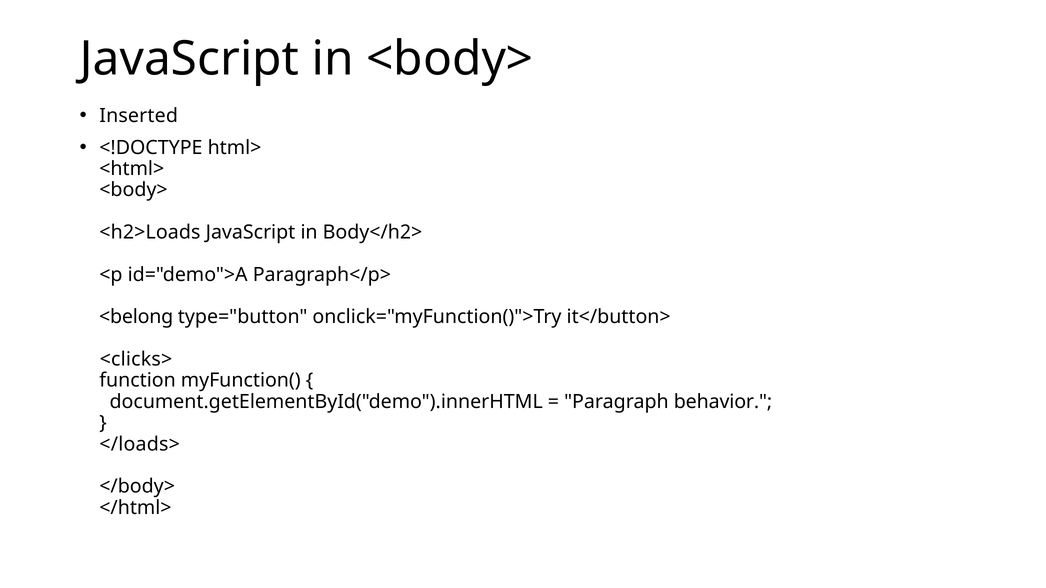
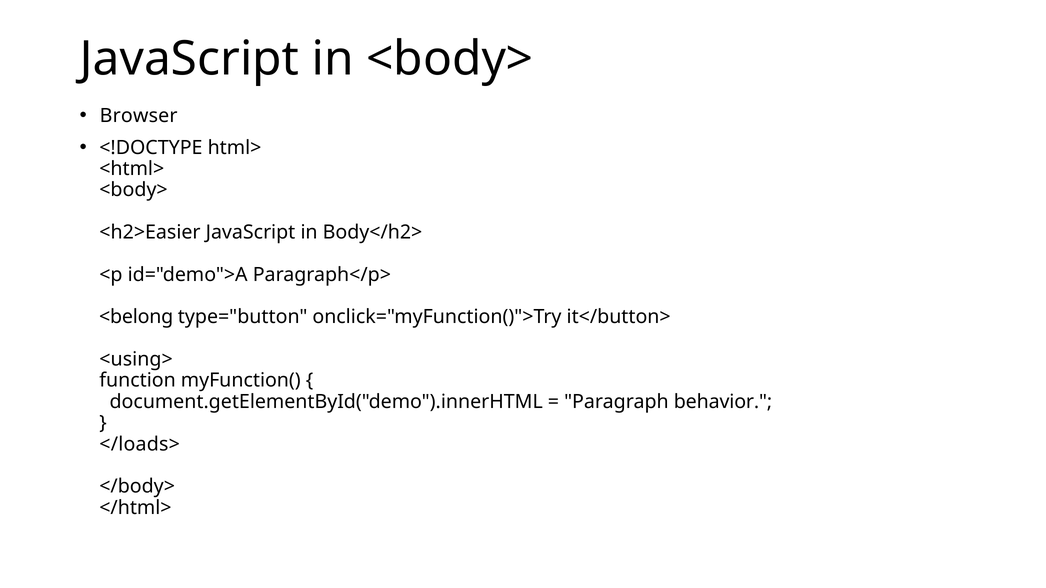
Inserted: Inserted -> Browser
<h2>Loads: <h2>Loads -> <h2>Easier
<clicks>: <clicks> -> <using>
